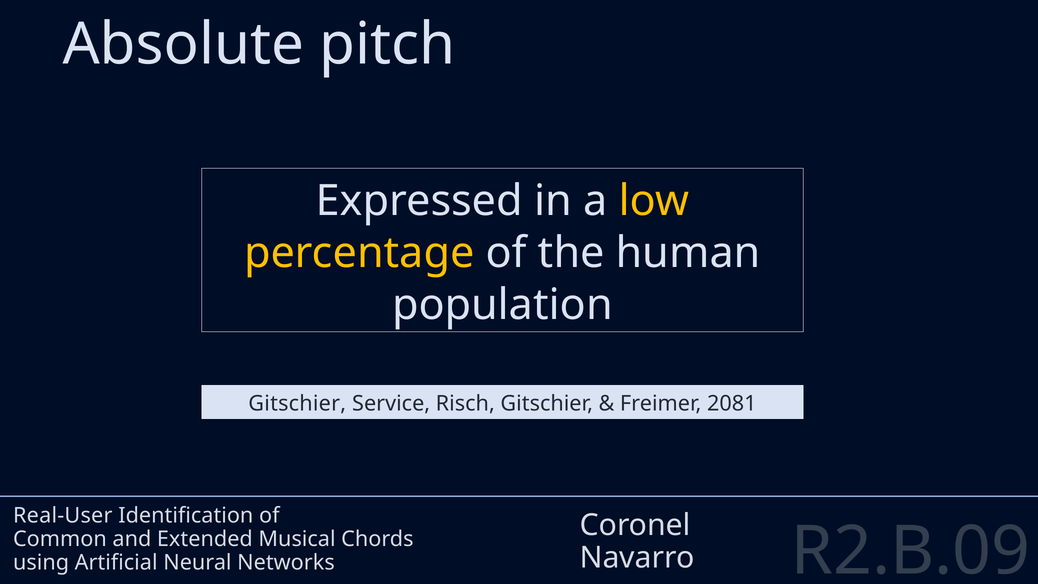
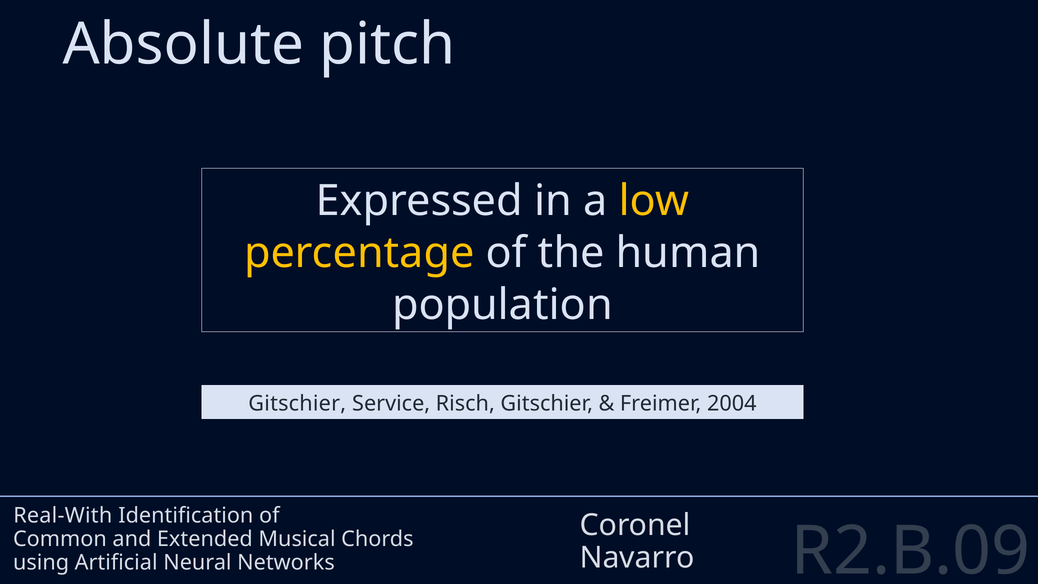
2081: 2081 -> 2004
Real-User: Real-User -> Real-With
